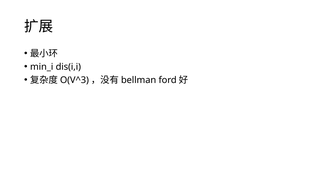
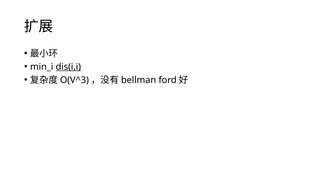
dis(i,i underline: none -> present
